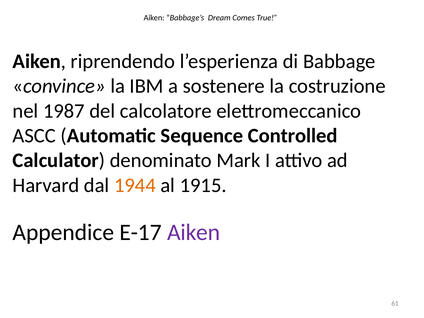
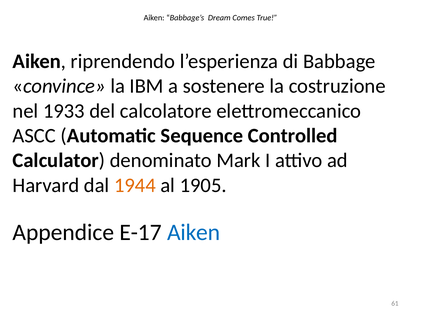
1987: 1987 -> 1933
1915: 1915 -> 1905
Aiken at (194, 232) colour: purple -> blue
